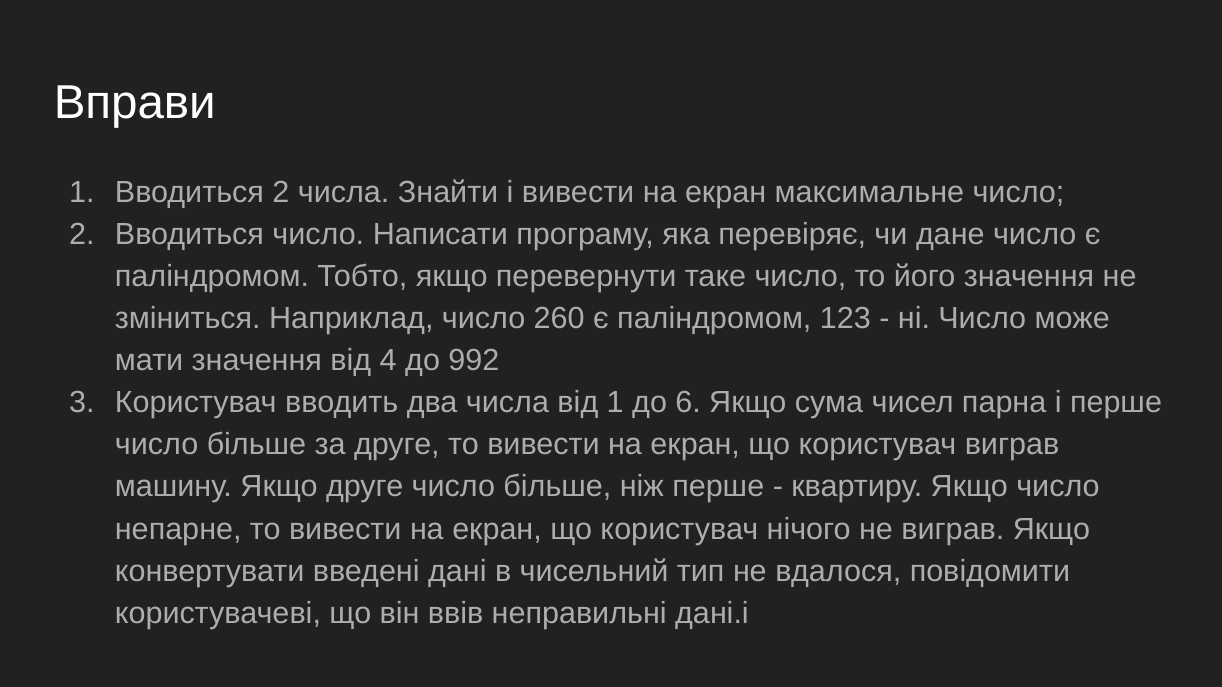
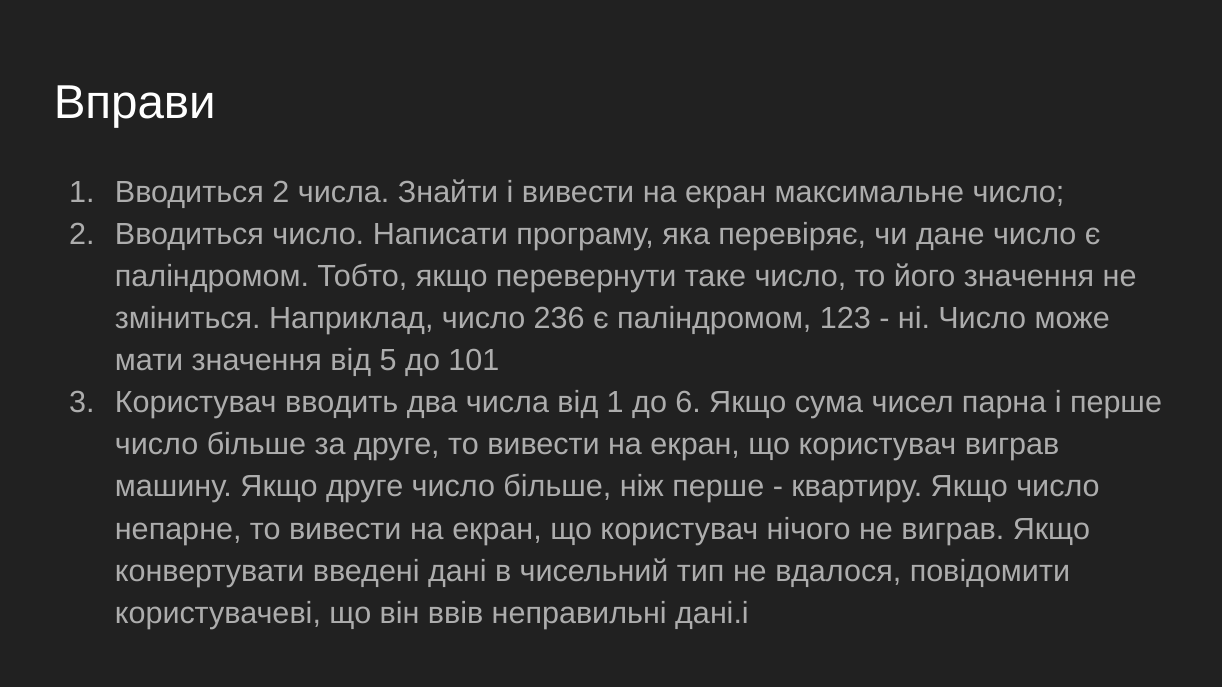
260: 260 -> 236
4: 4 -> 5
992: 992 -> 101
